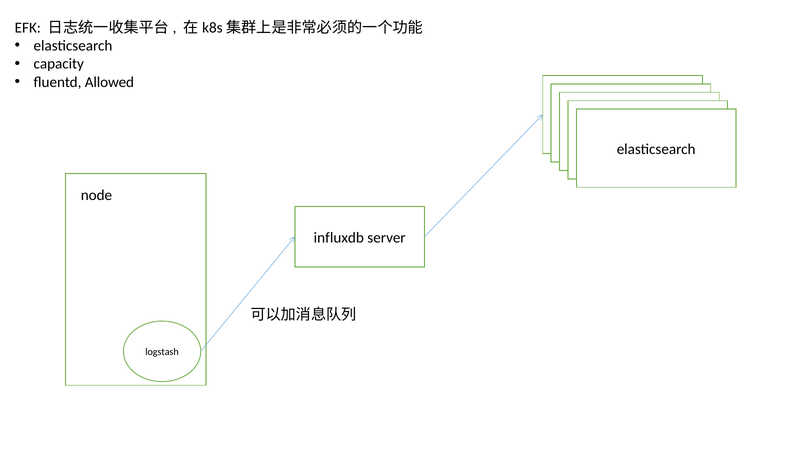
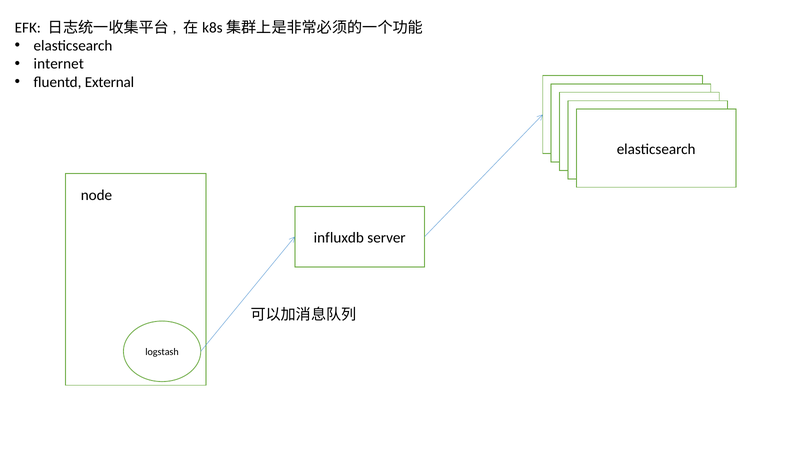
capacity: capacity -> internet
Allowed: Allowed -> External
